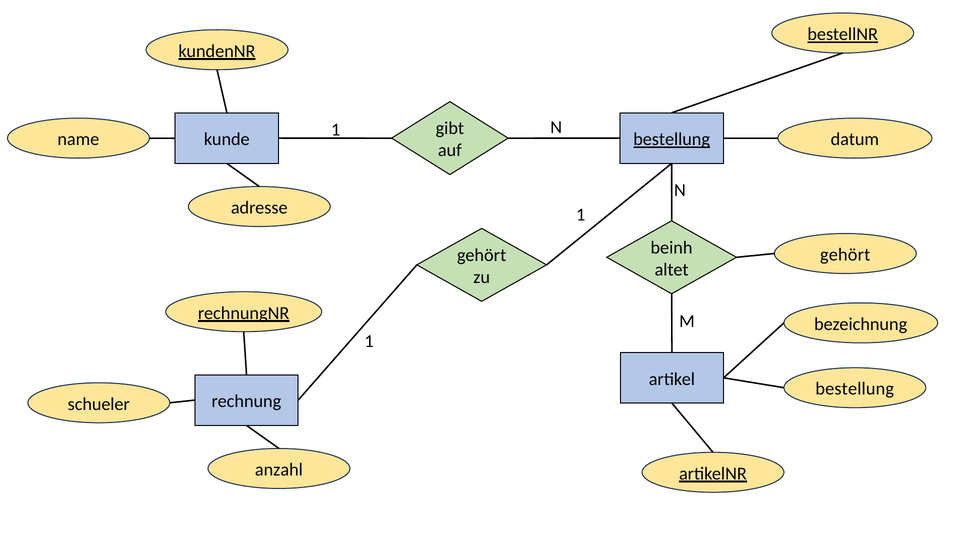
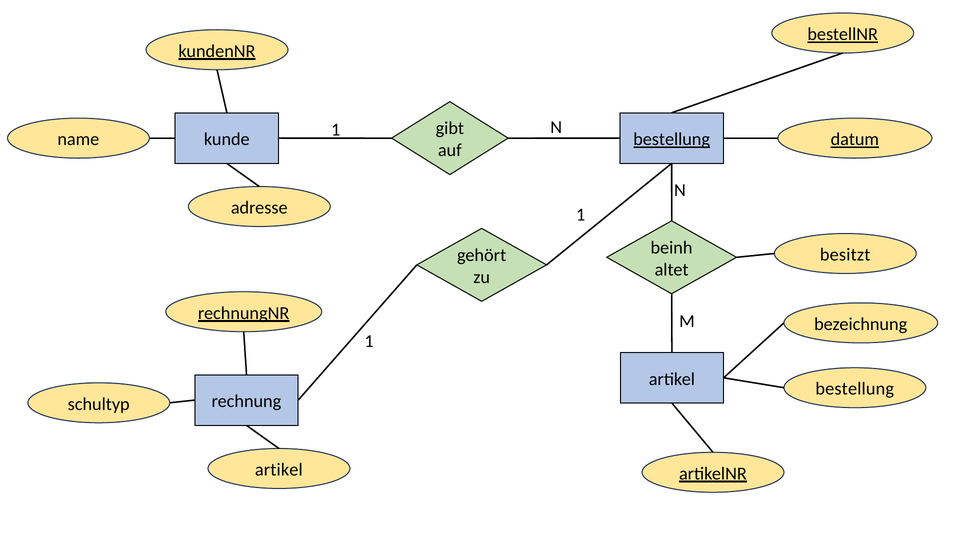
datum underline: none -> present
gehört at (845, 255): gehört -> besitzt
schueler: schueler -> schultyp
anzahl at (279, 470): anzahl -> artikel
